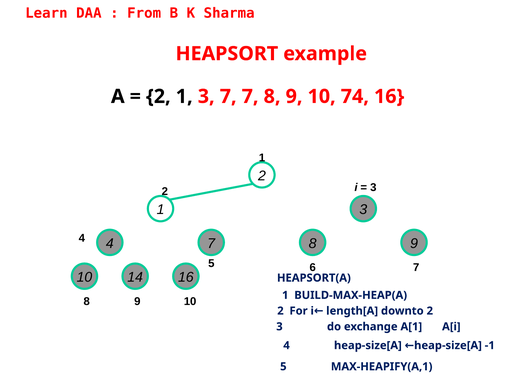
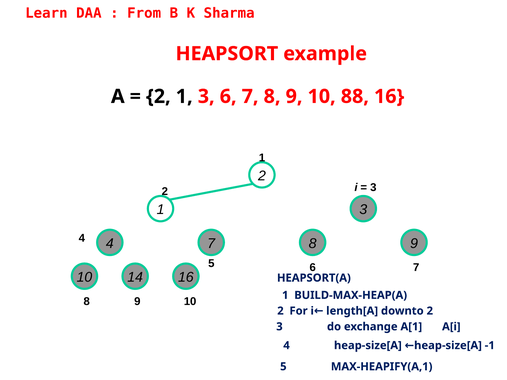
3 7: 7 -> 6
74: 74 -> 88
